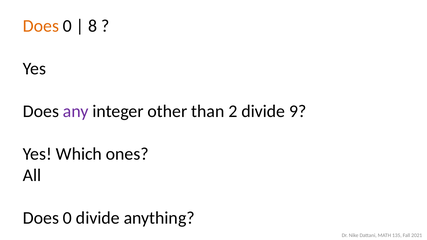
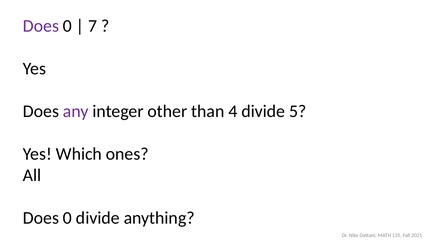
Does at (41, 26) colour: orange -> purple
8: 8 -> 7
2: 2 -> 4
9: 9 -> 5
